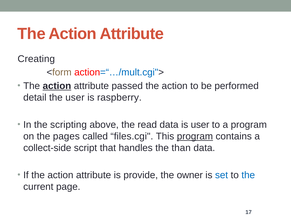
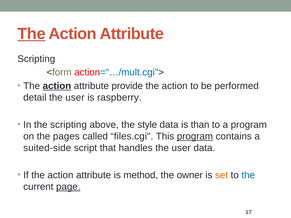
The at (31, 34) underline: none -> present
Creating at (36, 59): Creating -> Scripting
passed: passed -> provide
read: read -> style
is user: user -> than
collect-side: collect-side -> suited-side
handles the than: than -> user
provide: provide -> method
set colour: blue -> orange
page underline: none -> present
